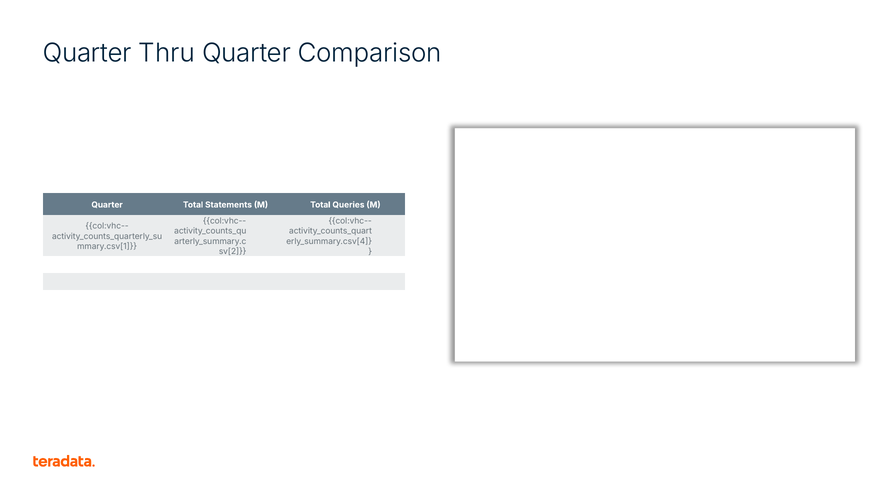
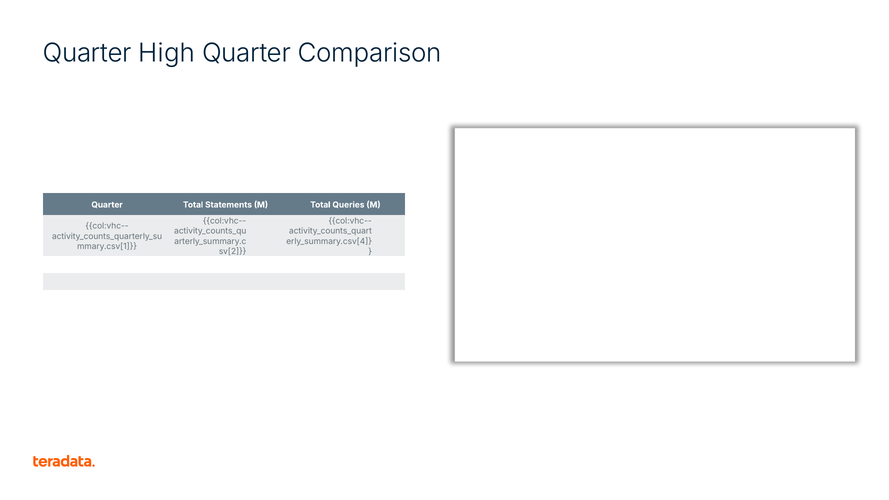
Thru: Thru -> High
